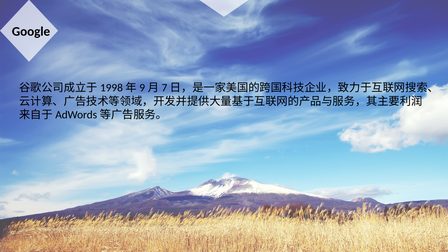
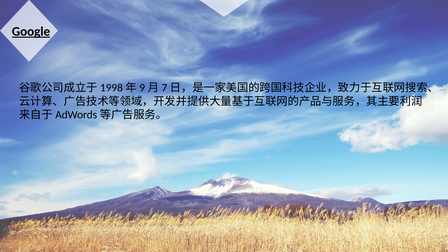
Google underline: none -> present
